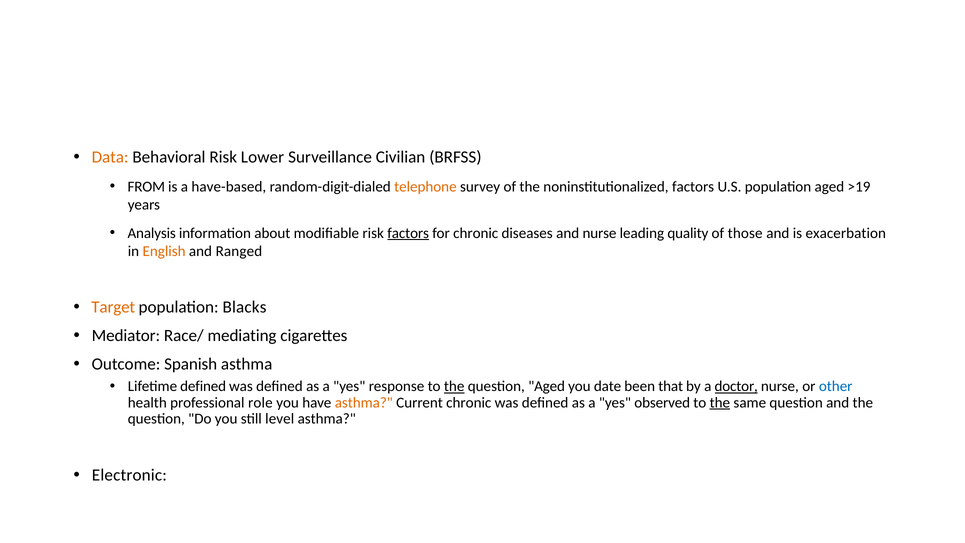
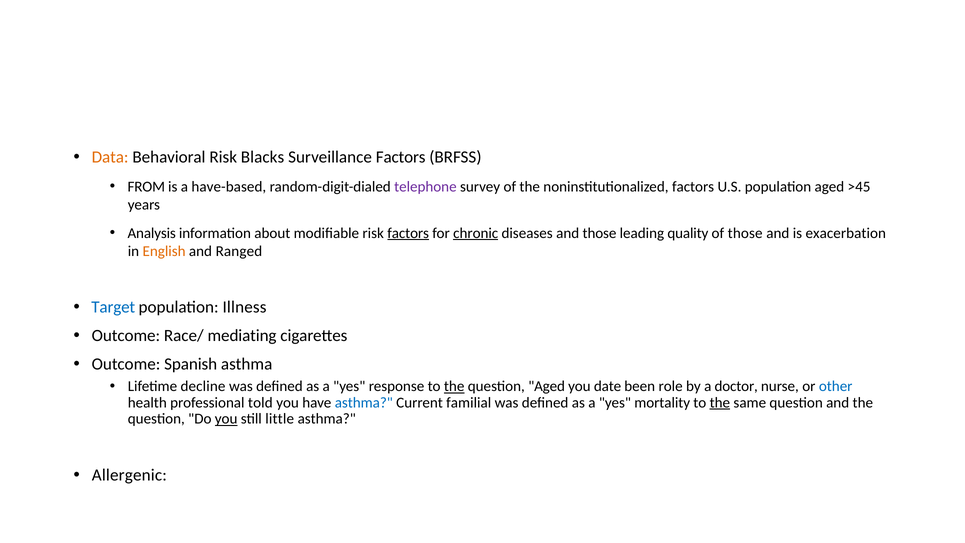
Lower: Lower -> Blacks
Surveillance Civilian: Civilian -> Factors
telephone colour: orange -> purple
>19: >19 -> >45
chronic at (476, 233) underline: none -> present
and nurse: nurse -> those
Target colour: orange -> blue
Blacks: Blacks -> Illness
Mediator at (126, 335): Mediator -> Outcome
Lifetime defined: defined -> decline
that: that -> role
doctor underline: present -> none
role: role -> told
asthma at (364, 403) colour: orange -> blue
Current chronic: chronic -> familial
observed: observed -> mortality
you at (226, 419) underline: none -> present
level: level -> little
Electronic: Electronic -> Allergenic
